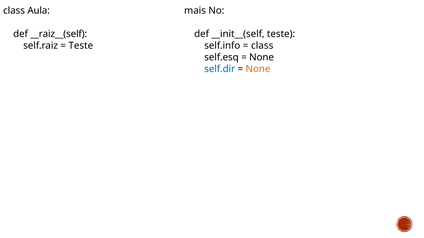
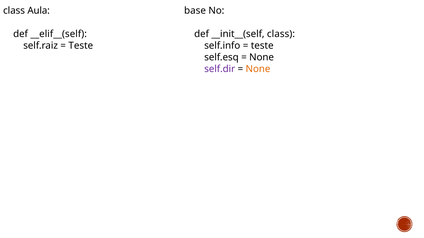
mais: mais -> base
__raiz__(self: __raiz__(self -> __elif__(self
__init__(self teste: teste -> class
class at (262, 46): class -> teste
self.dir colour: blue -> purple
